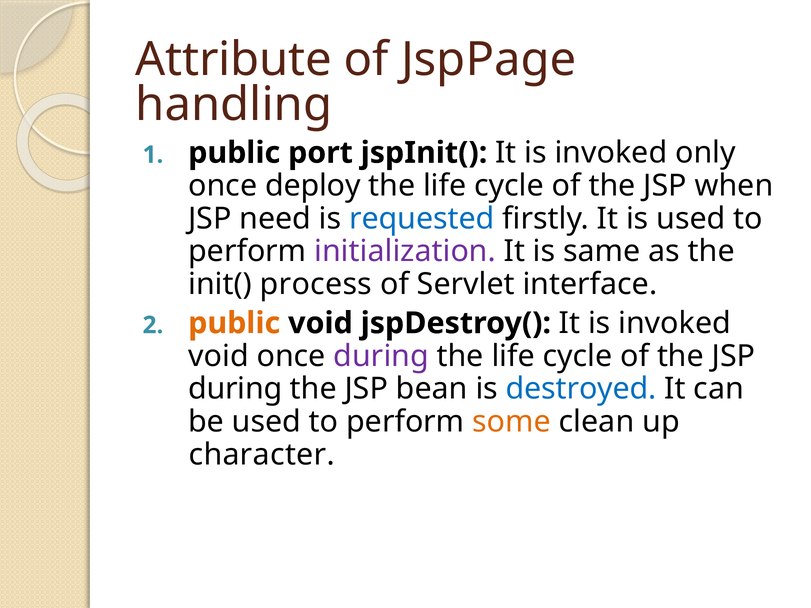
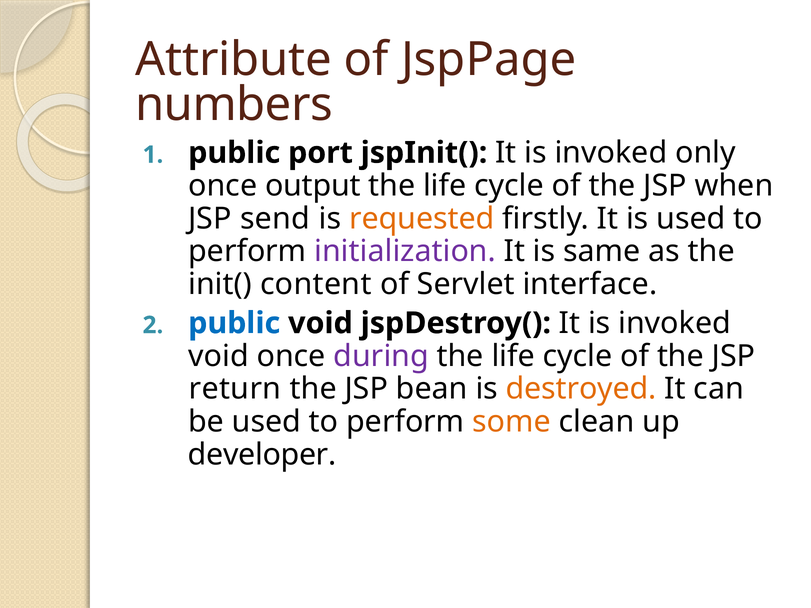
handling: handling -> numbers
deploy: deploy -> output
need: need -> send
requested colour: blue -> orange
process: process -> content
public at (234, 323) colour: orange -> blue
during at (235, 389): during -> return
destroyed colour: blue -> orange
character: character -> developer
